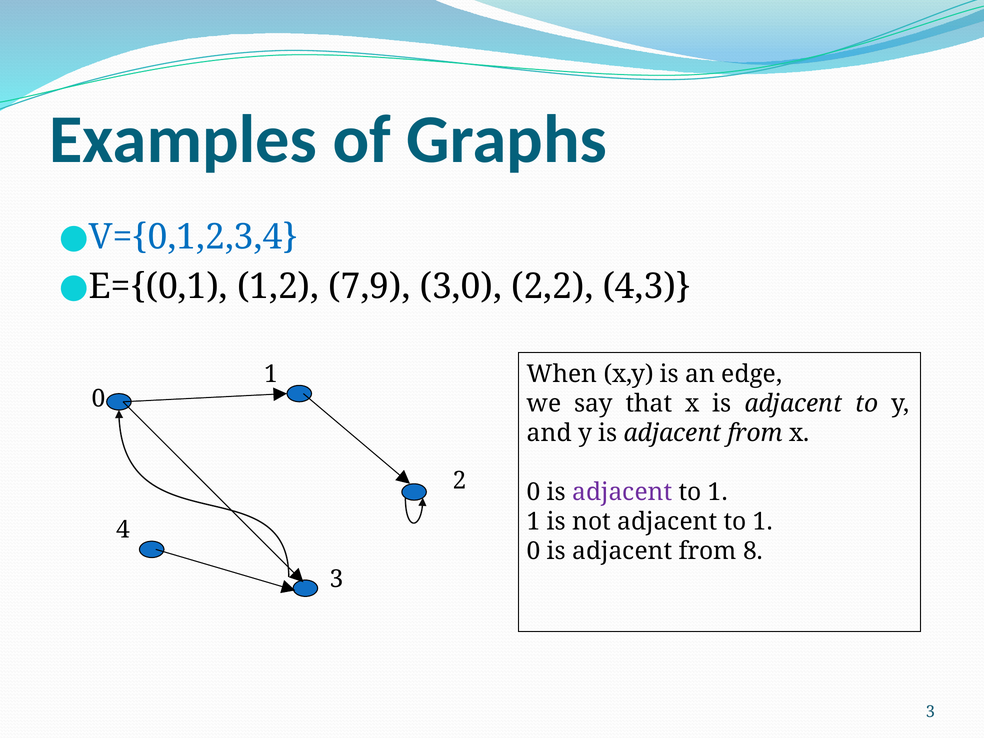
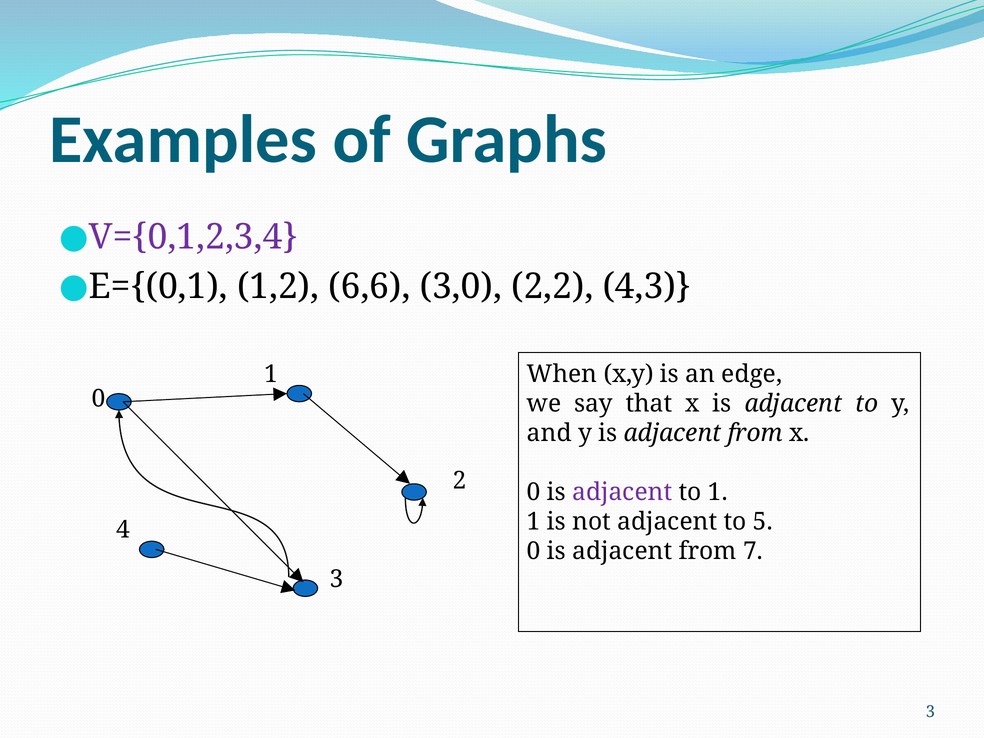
V={0,1,2,3,4 colour: blue -> purple
7,9: 7,9 -> 6,6
not adjacent to 1: 1 -> 5
8: 8 -> 7
